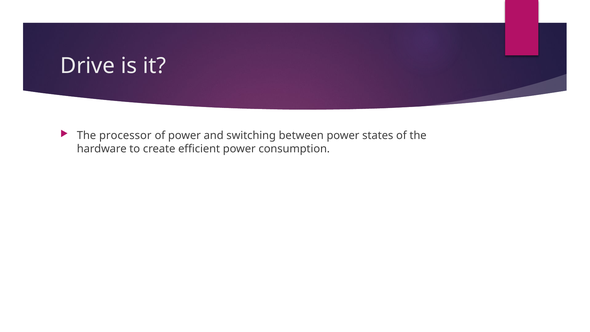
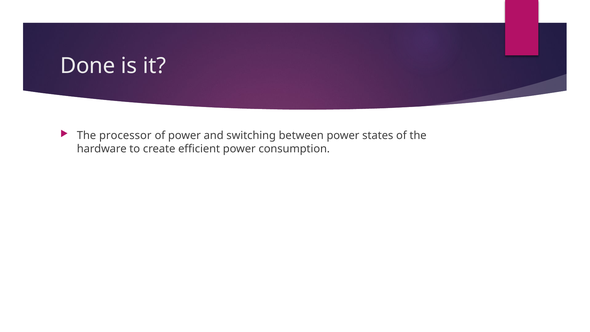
Drive: Drive -> Done
